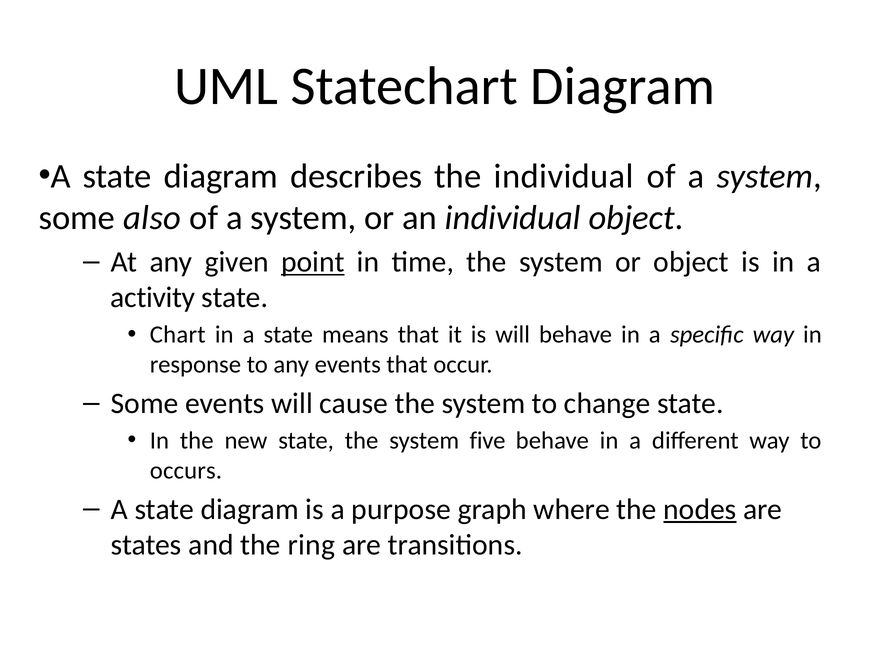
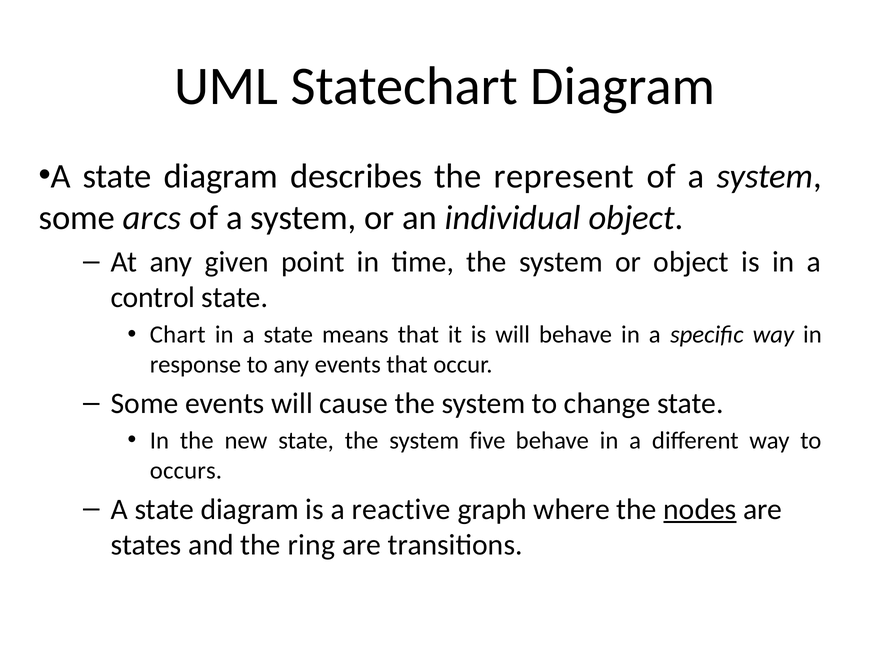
the individual: individual -> represent
also: also -> arcs
point underline: present -> none
activity: activity -> control
purpose: purpose -> reactive
